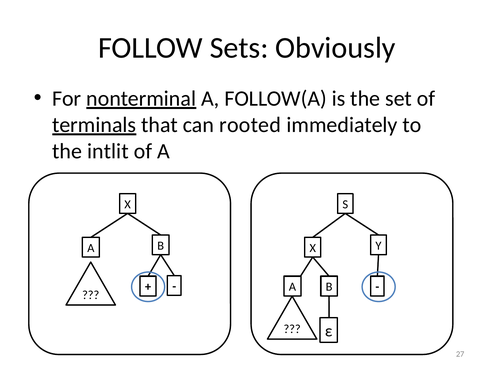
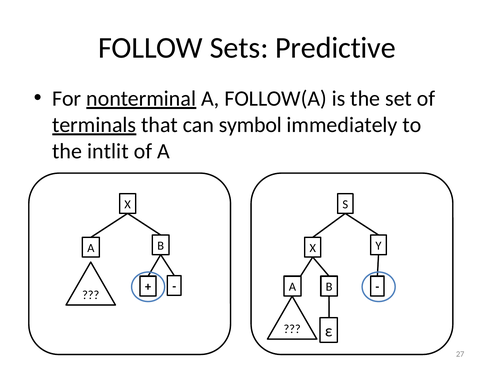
Obviously: Obviously -> Predictive
rooted: rooted -> symbol
